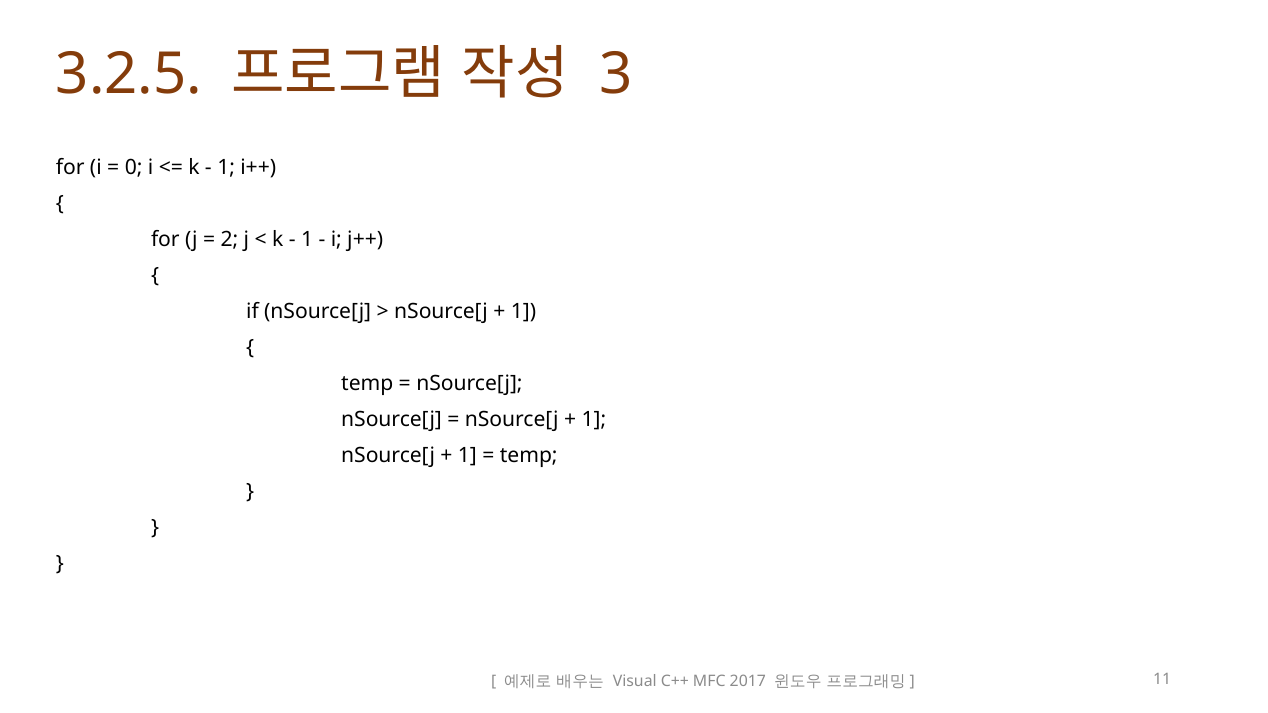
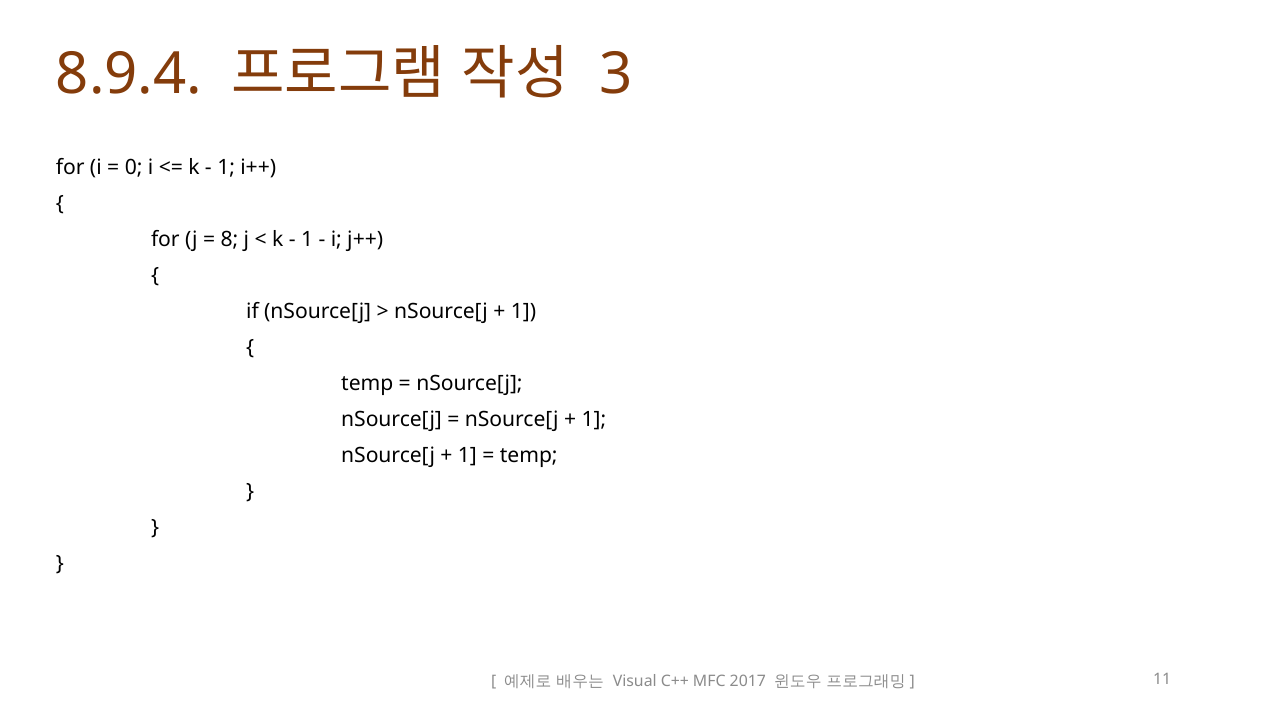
3.2.5: 3.2.5 -> 8.9.4
2: 2 -> 8
